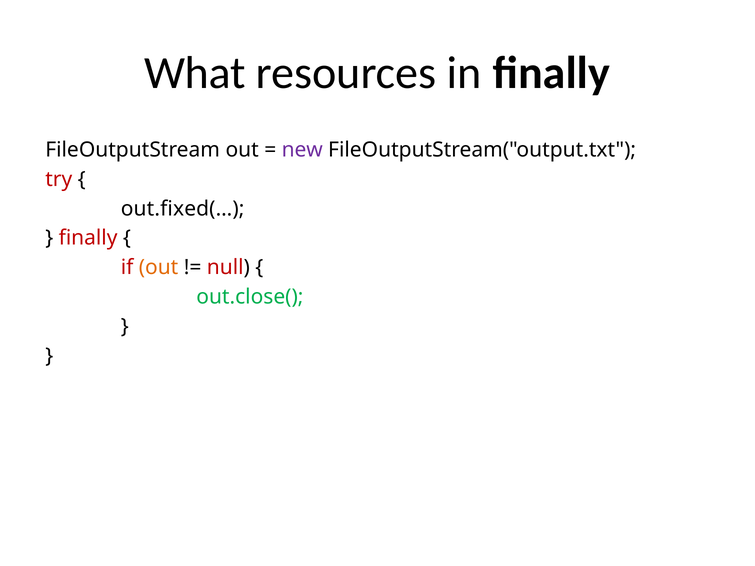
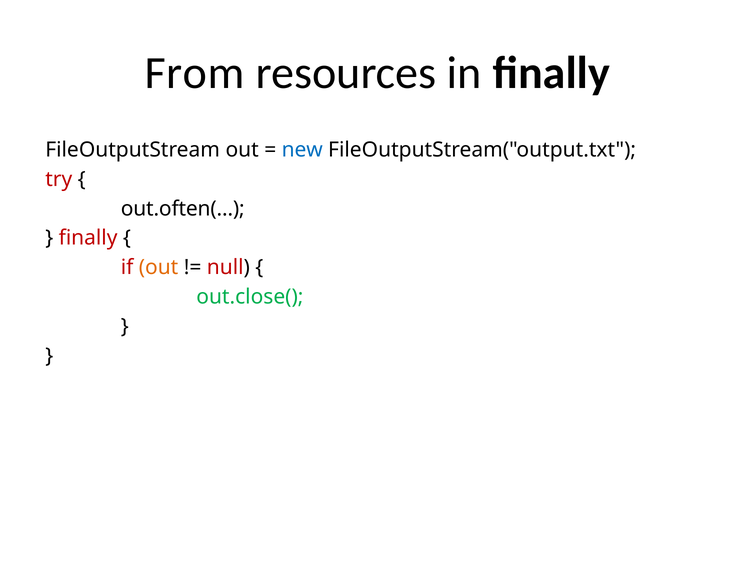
What: What -> From
new colour: purple -> blue
out.fixed(…: out.fixed(… -> out.often(…
